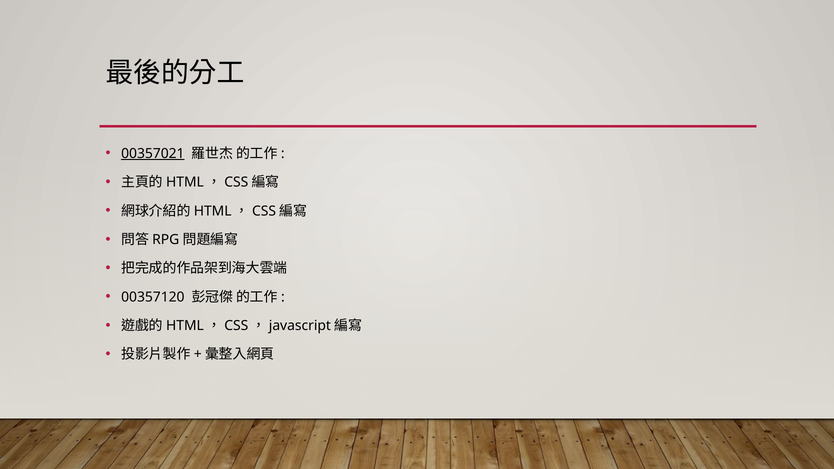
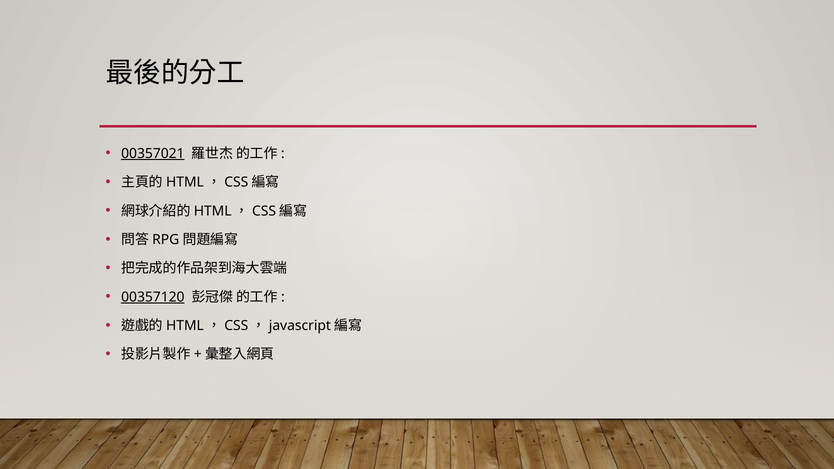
00357120 underline: none -> present
